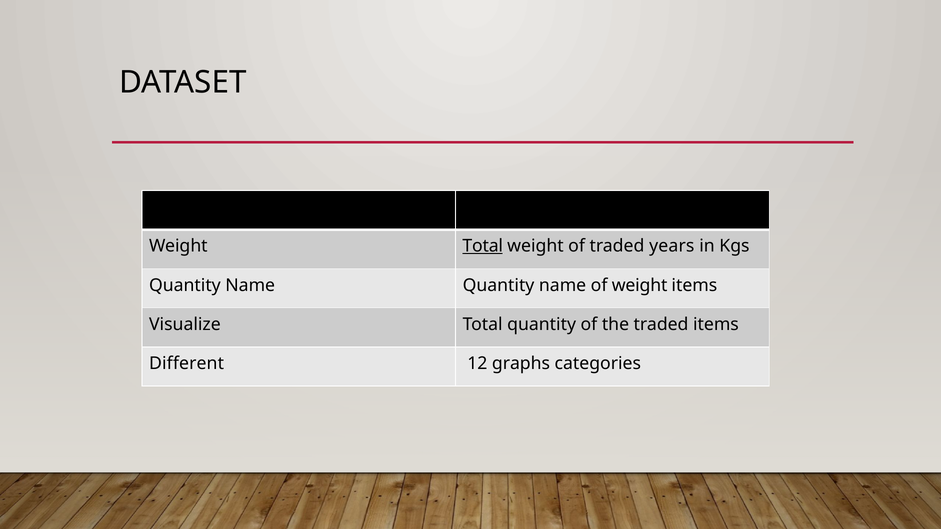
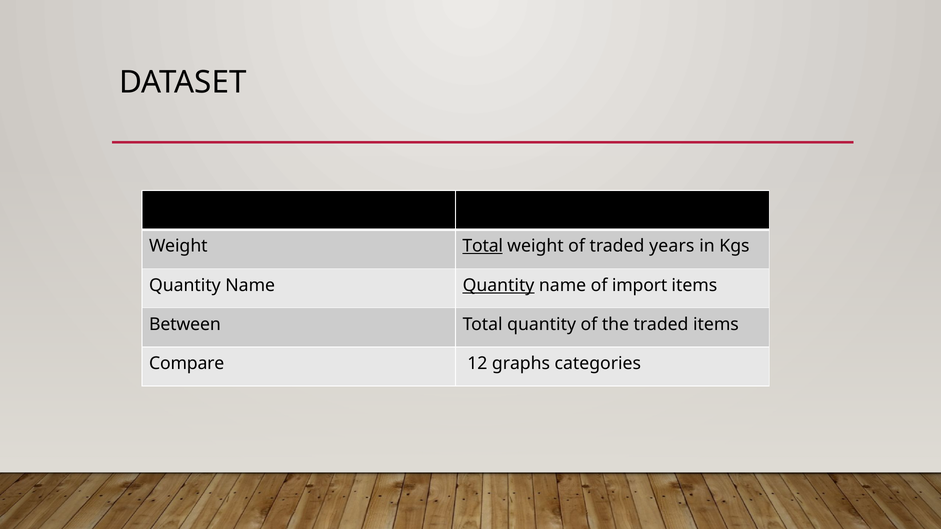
Quantity at (499, 285) underline: none -> present
of weight: weight -> import
Visualize: Visualize -> Between
Different: Different -> Compare
